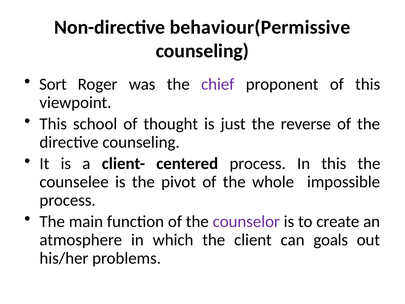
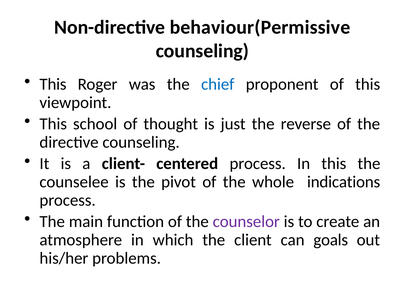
Sort at (53, 84): Sort -> This
chief colour: purple -> blue
impossible: impossible -> indications
